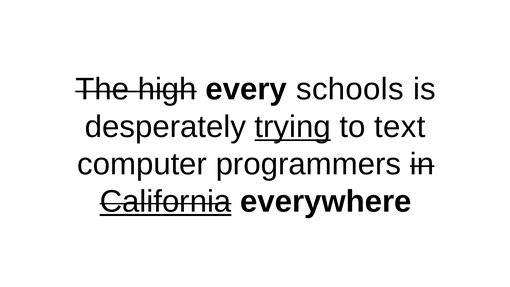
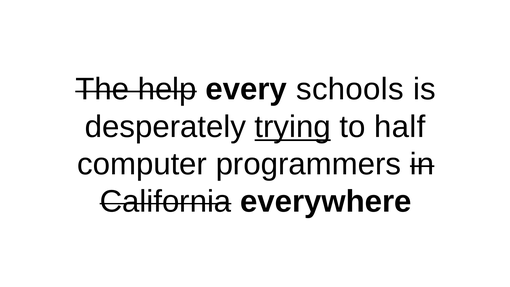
high: high -> help
text: text -> half
California underline: present -> none
